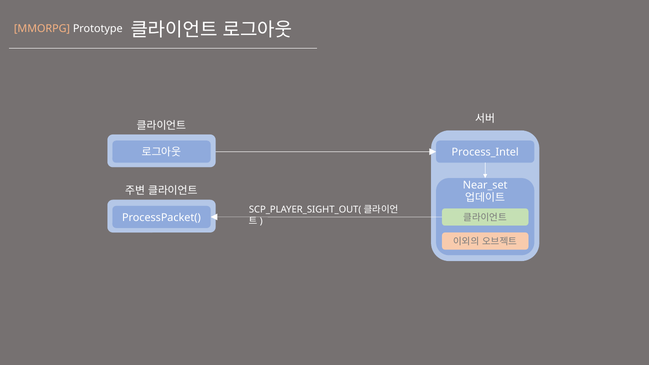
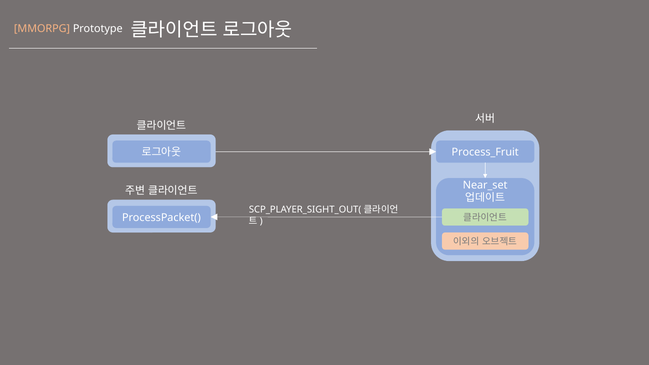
Process_Intel: Process_Intel -> Process_Fruit
